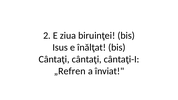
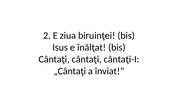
„Refren: „Refren -> „Cântaţi
